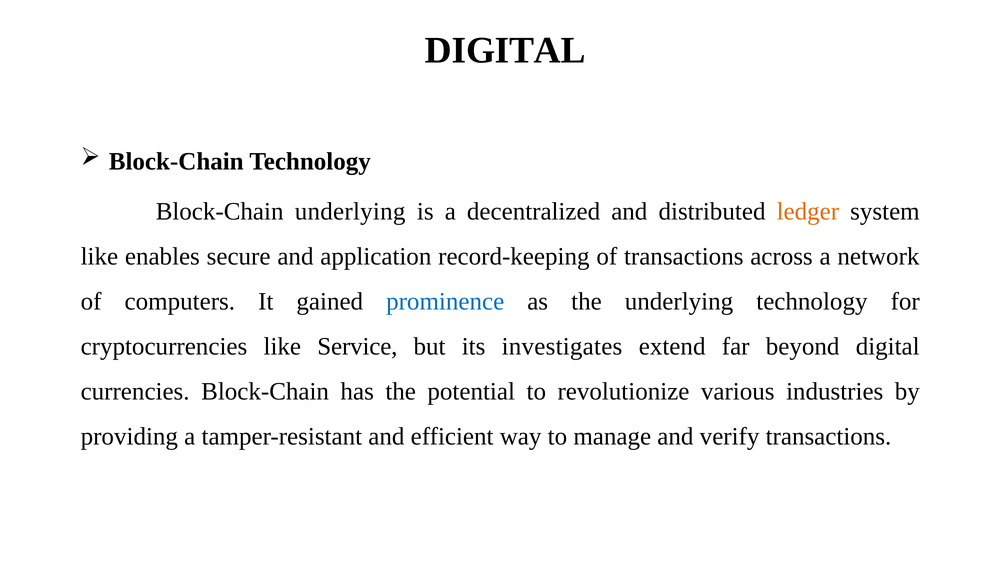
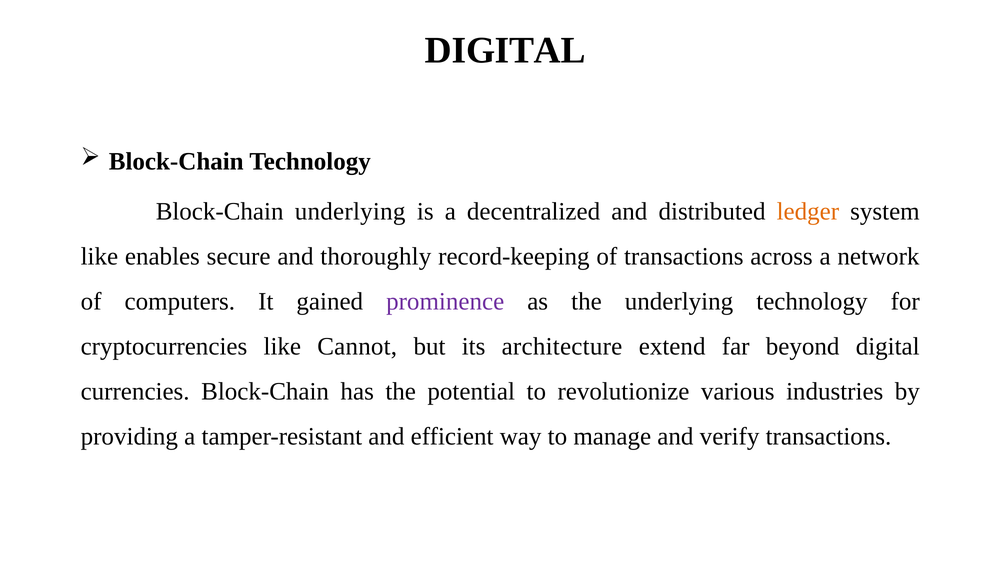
application: application -> thoroughly
prominence colour: blue -> purple
Service: Service -> Cannot
investigates: investigates -> architecture
